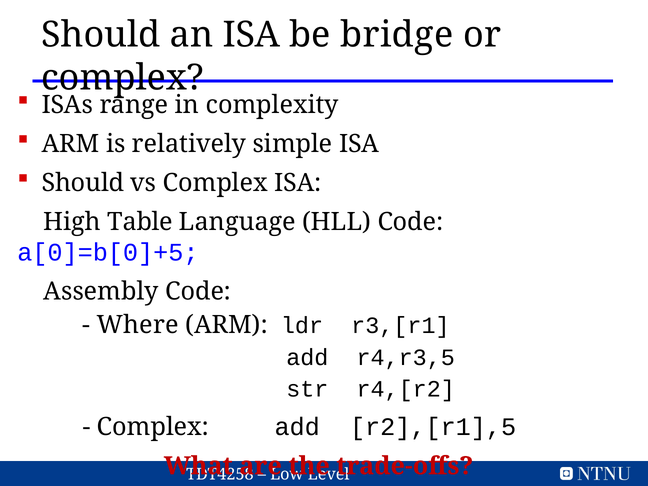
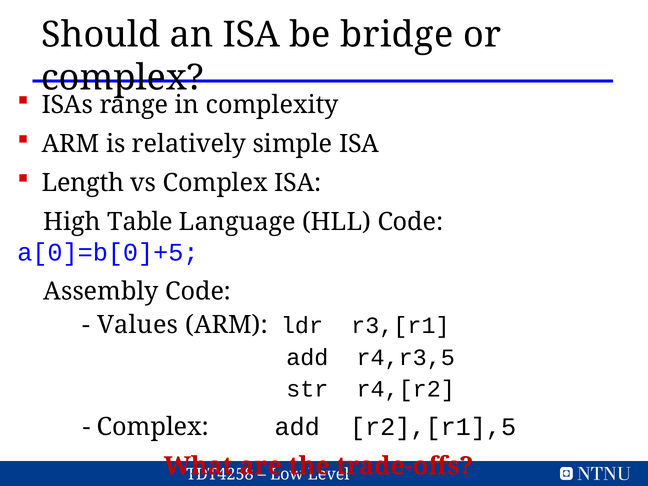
Should at (83, 183): Should -> Length
Where: Where -> Values
